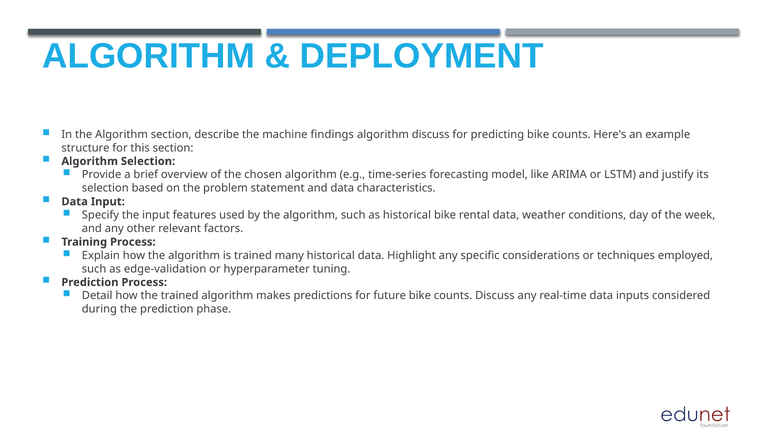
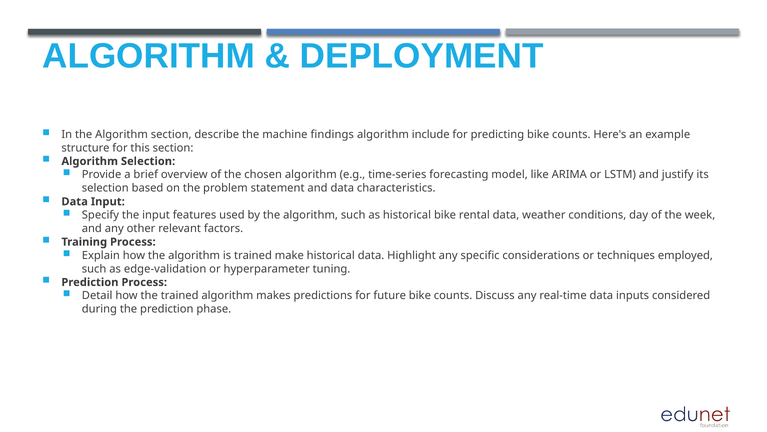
algorithm discuss: discuss -> include
many: many -> make
